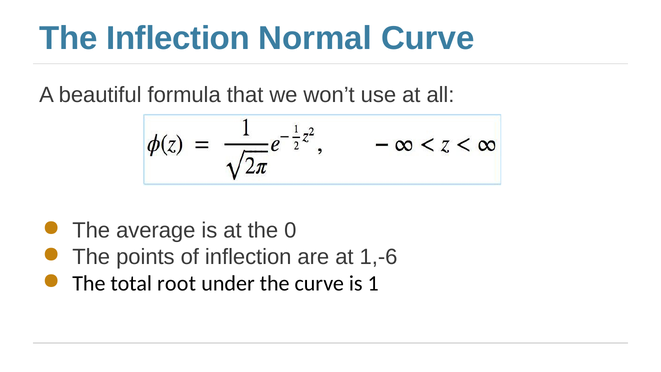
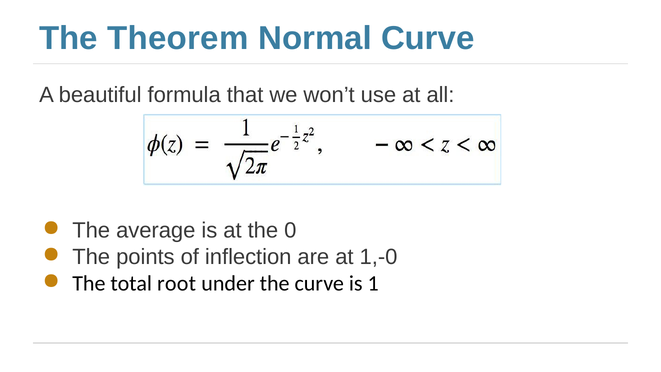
The Inflection: Inflection -> Theorem
1,-6: 1,-6 -> 1,-0
